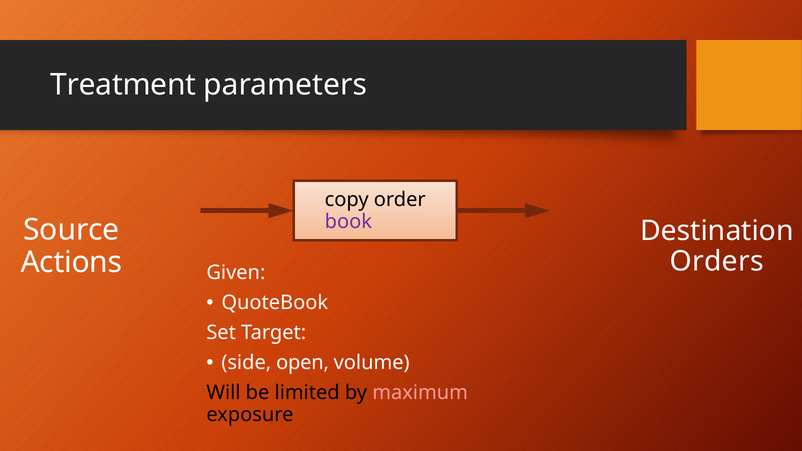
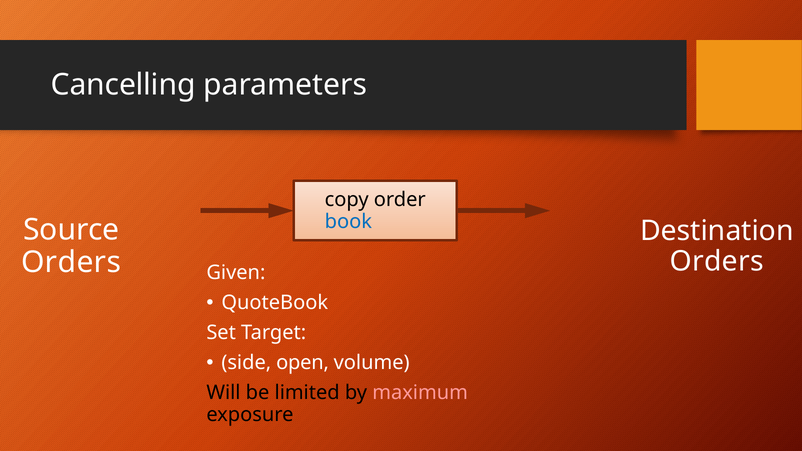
Treatment: Treatment -> Cancelling
book colour: purple -> blue
Actions at (71, 262): Actions -> Orders
